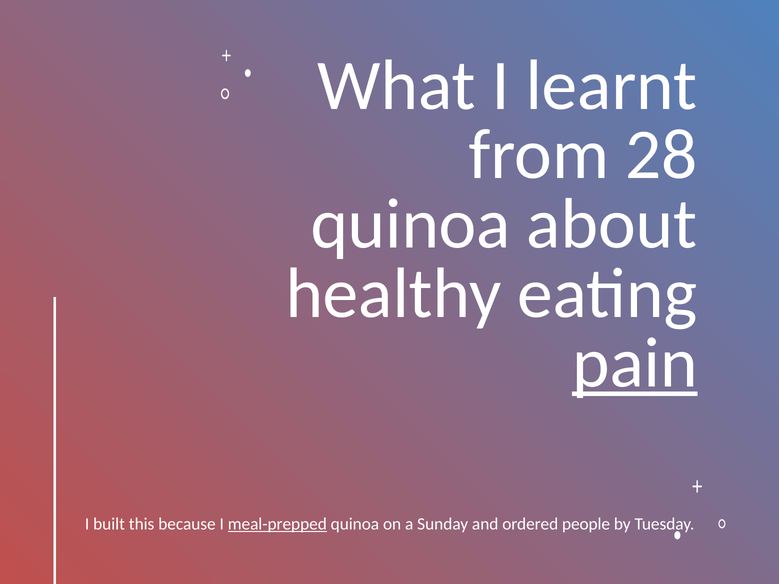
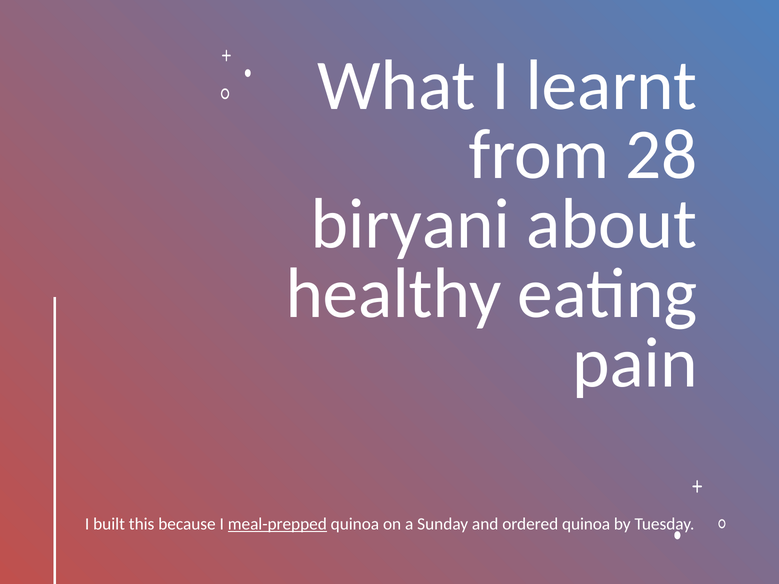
quinoa at (411, 224): quinoa -> biryani
pain underline: present -> none
ordered people: people -> quinoa
